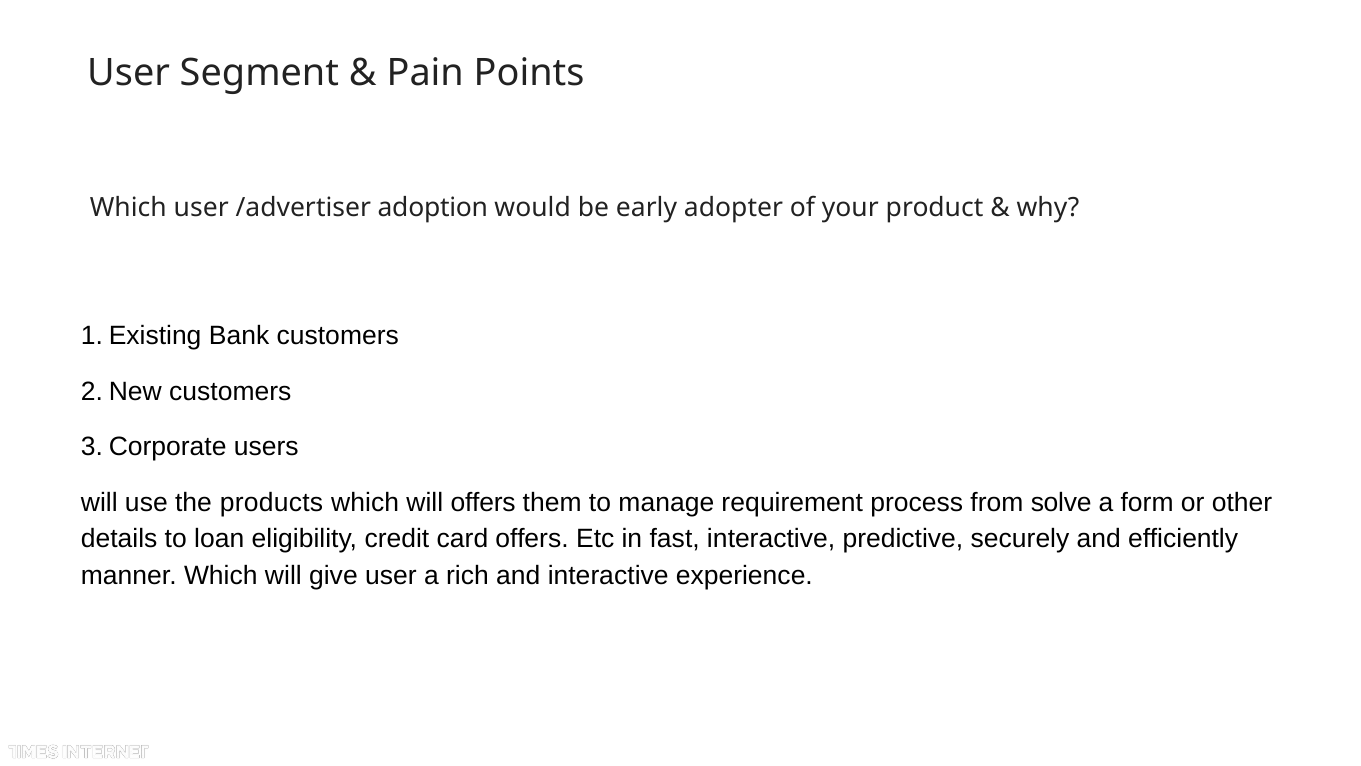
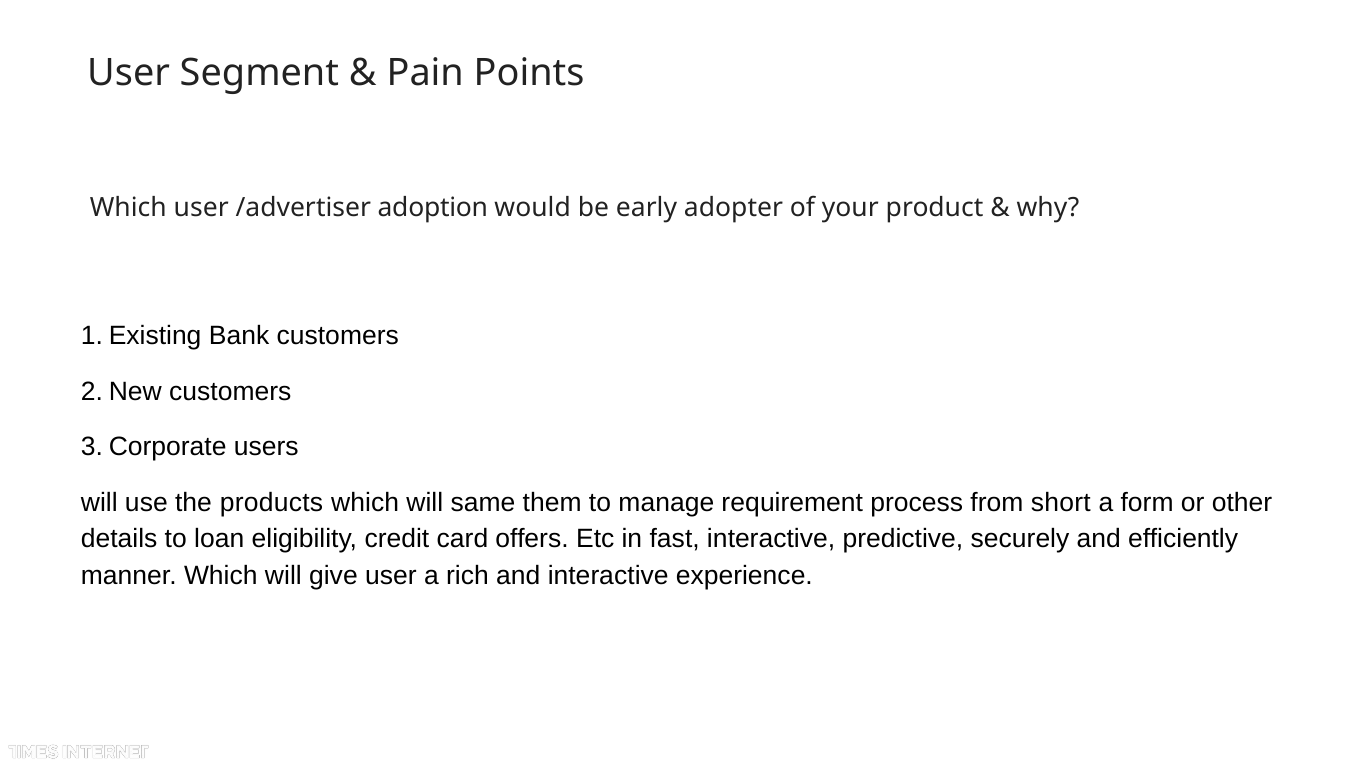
will offers: offers -> same
solve: solve -> short
